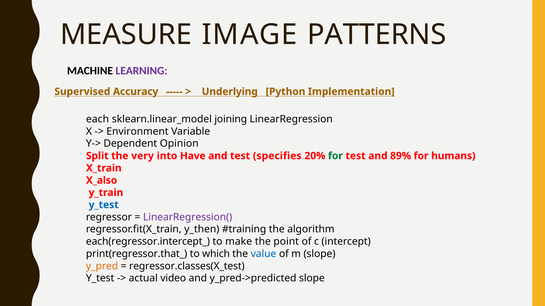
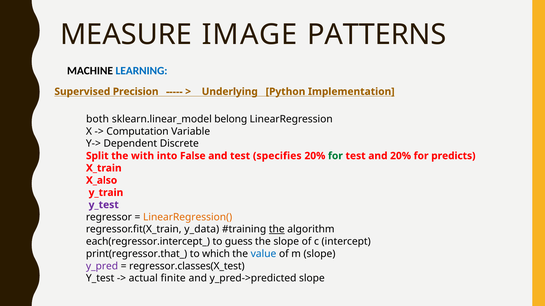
LEARNING colour: purple -> blue
Accuracy: Accuracy -> Precision
each: each -> both
joining: joining -> belong
Environment: Environment -> Computation
Opinion: Opinion -> Discrete
very: very -> with
Have: Have -> False
and 89%: 89% -> 20%
humans: humans -> predicts
y_test at (104, 205) colour: blue -> purple
LinearRegression( colour: purple -> orange
y_then: y_then -> y_data
the at (277, 230) underline: none -> present
make: make -> guess
the point: point -> slope
y_pred colour: orange -> purple
video: video -> finite
